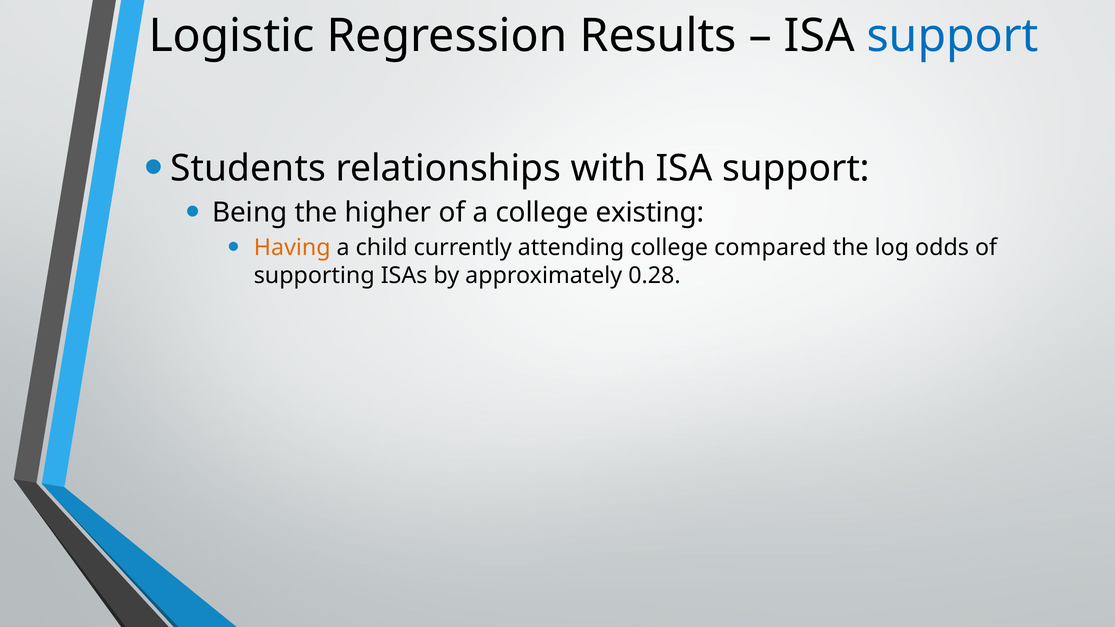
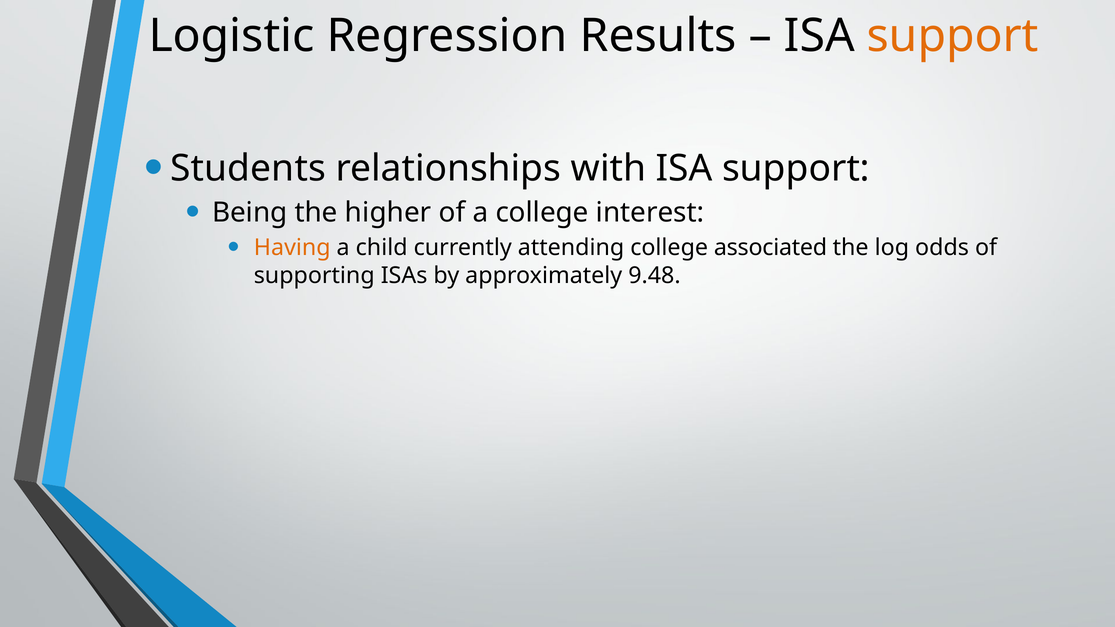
support at (953, 36) colour: blue -> orange
existing: existing -> interest
compared: compared -> associated
0.28: 0.28 -> 9.48
